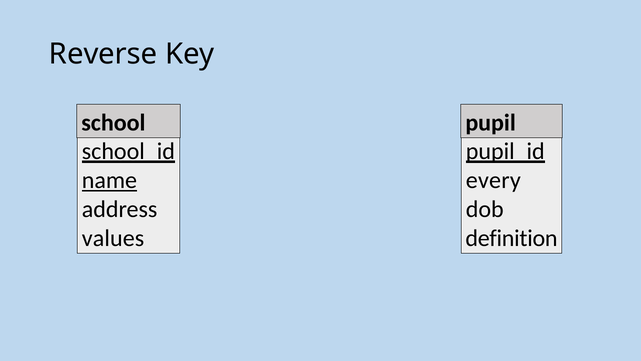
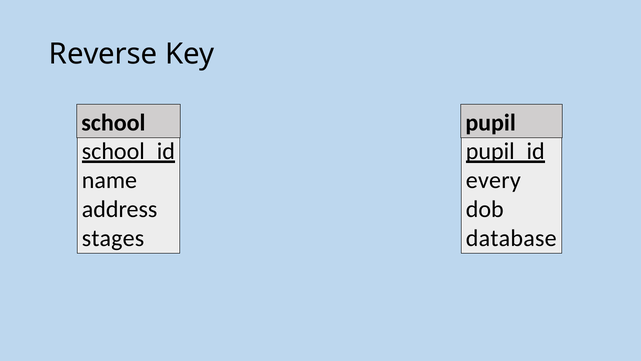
name underline: present -> none
values: values -> stages
definition: definition -> database
